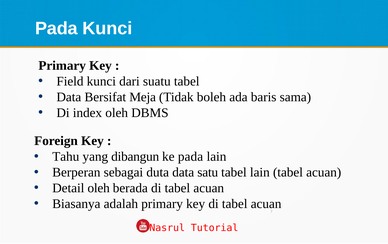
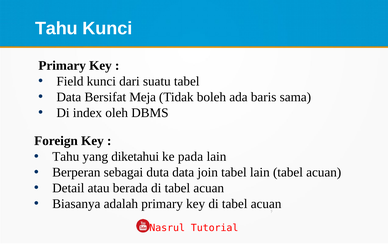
Pada at (56, 28): Pada -> Tahu
dibangun: dibangun -> diketahui
satu: satu -> join
Detail oleh: oleh -> atau
